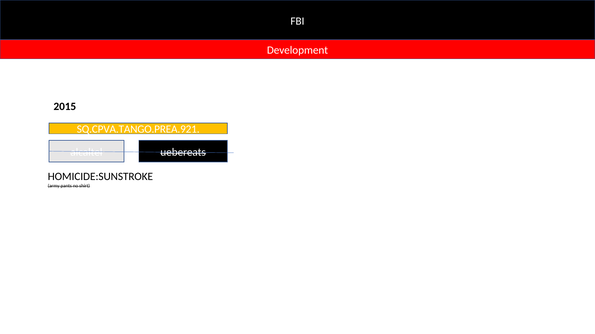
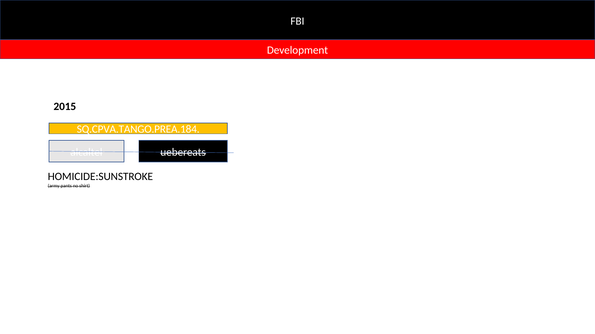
SQ.CPVA.TANGO.PREA.921: SQ.CPVA.TANGO.PREA.921 -> SQ.CPVA.TANGO.PREA.184
